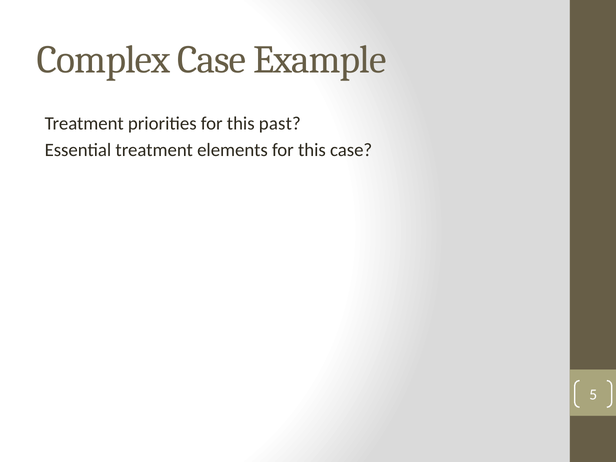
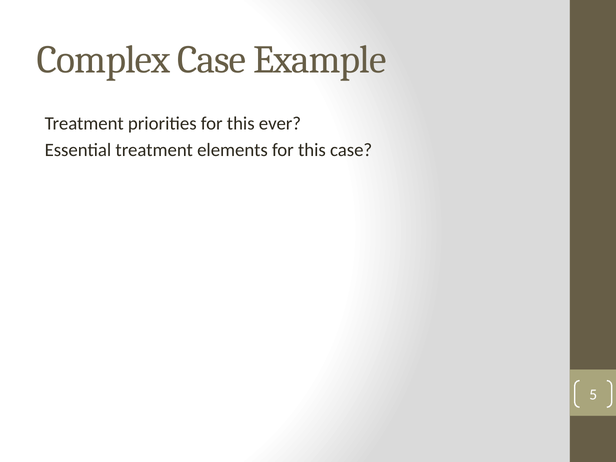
past: past -> ever
